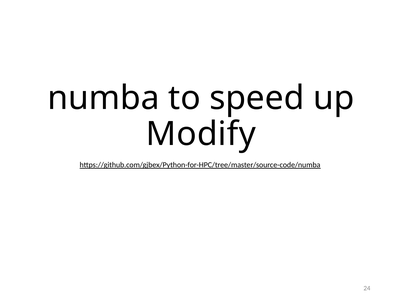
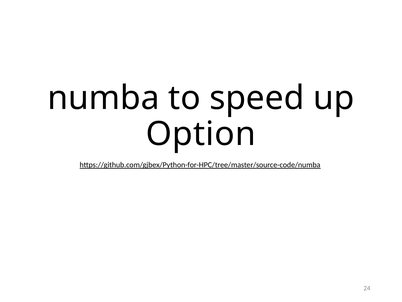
Modify: Modify -> Option
